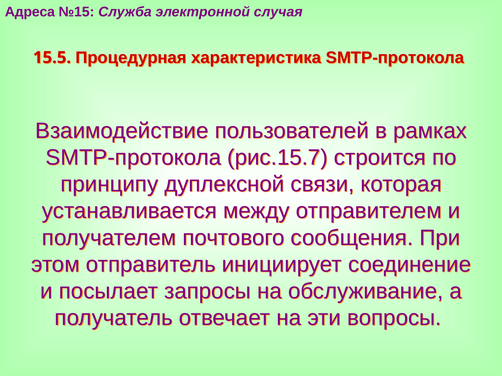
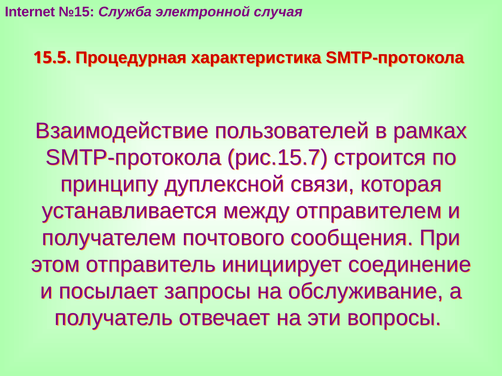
Адреса: Адреса -> Internet
